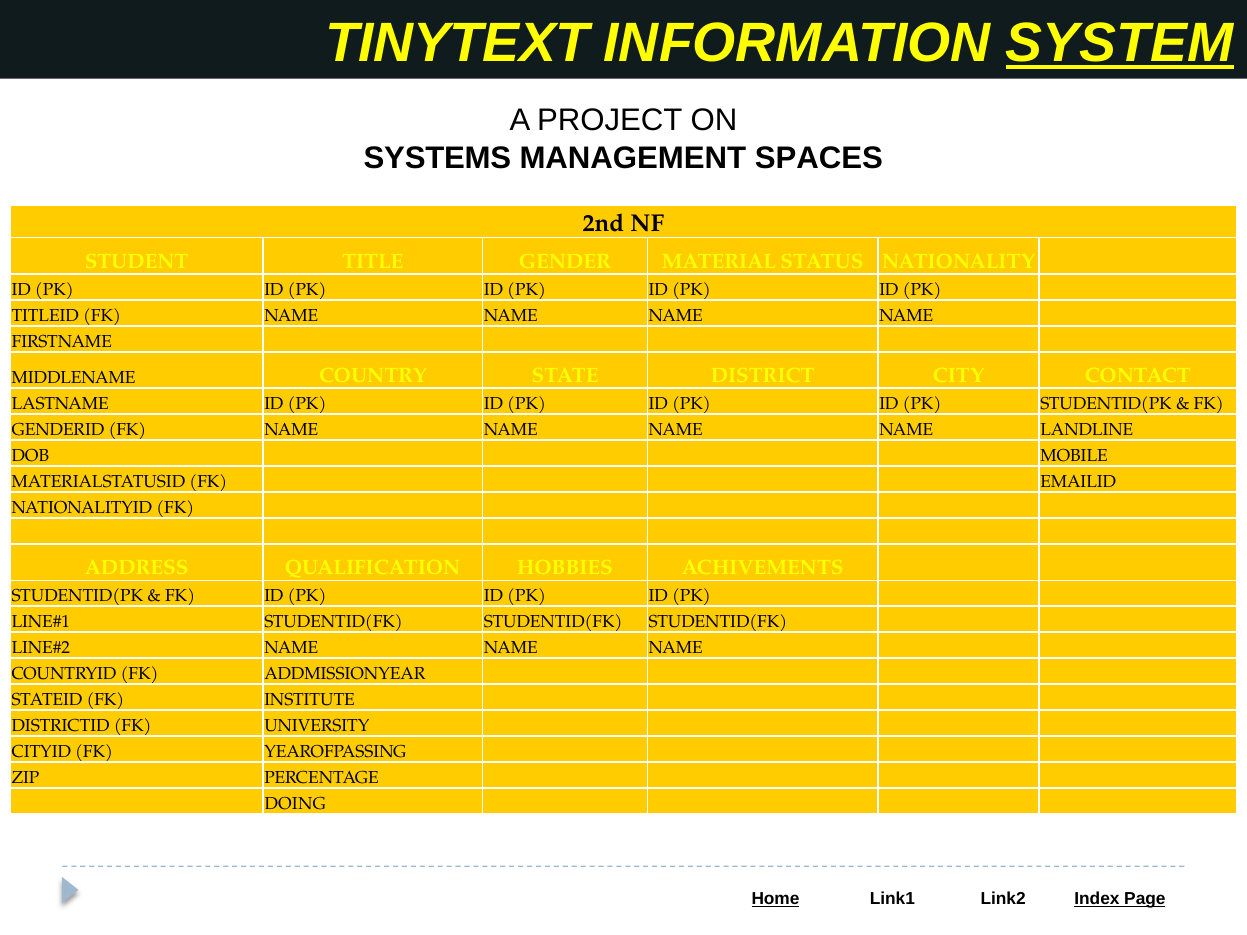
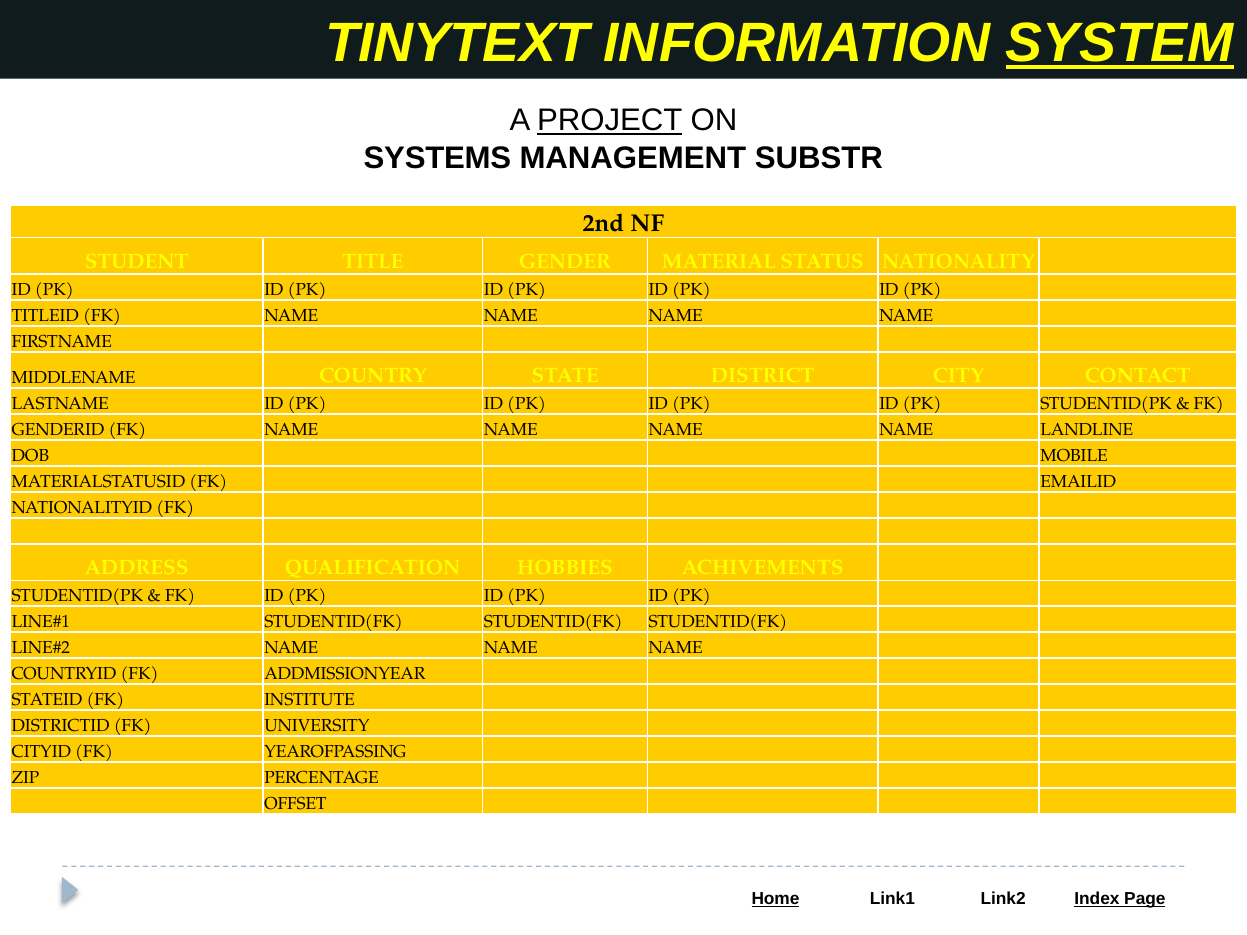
PROJECT underline: none -> present
SPACES: SPACES -> SUBSTR
DOING: DOING -> OFFSET
